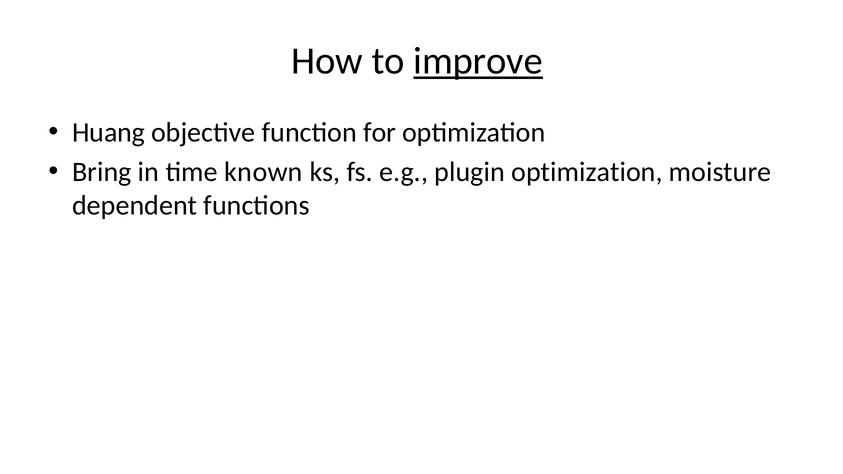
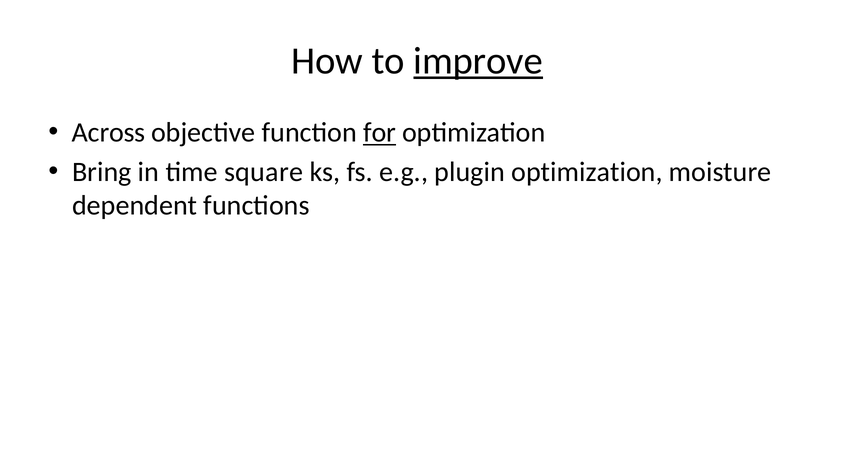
Huang: Huang -> Across
for underline: none -> present
known: known -> square
